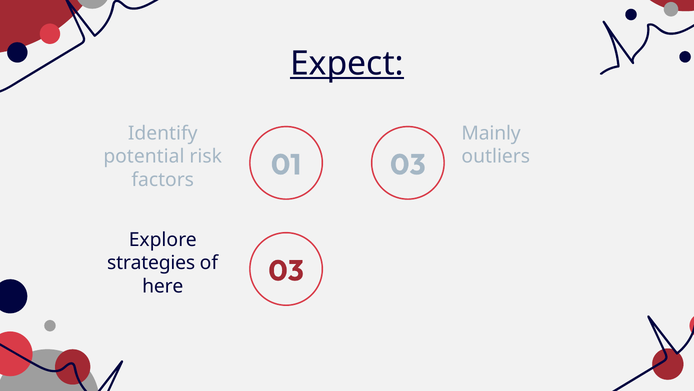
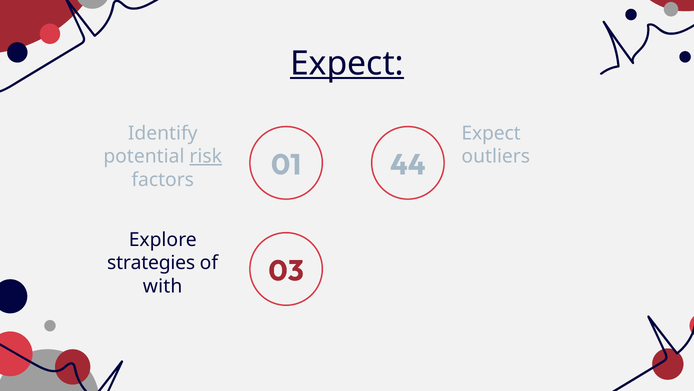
Mainly at (491, 133): Mainly -> Expect
risk underline: none -> present
01 03: 03 -> 44
here: here -> with
